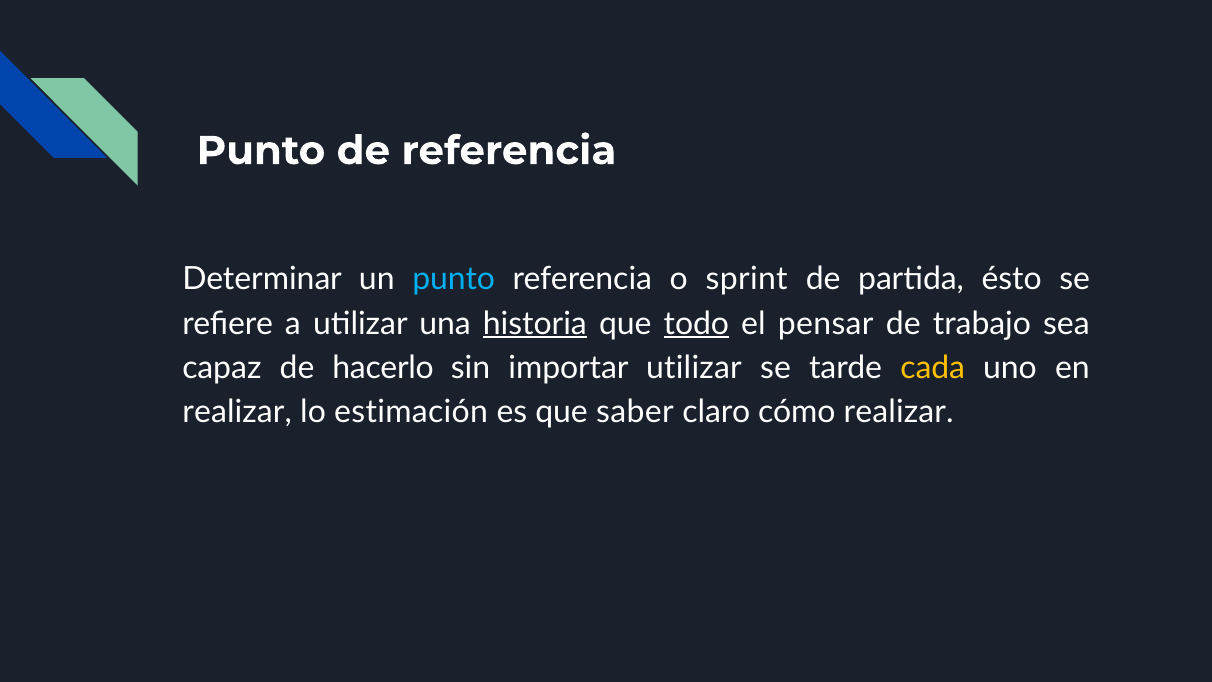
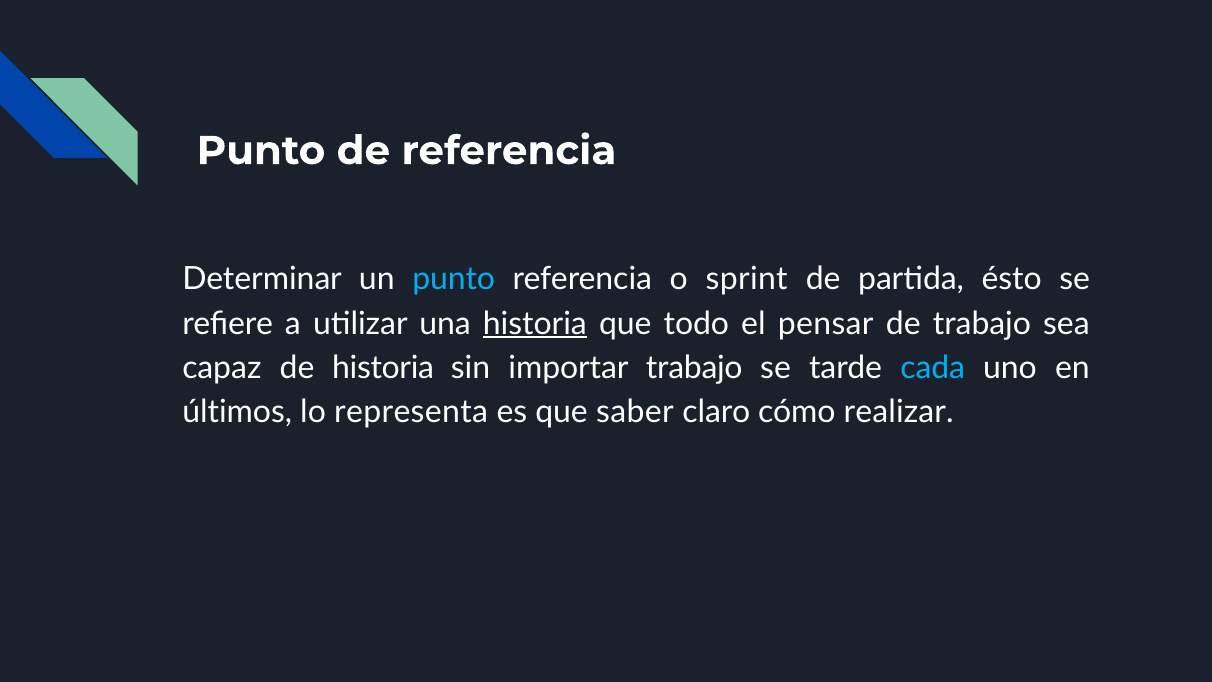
todo underline: present -> none
de hacerlo: hacerlo -> historia
importar utilizar: utilizar -> trabajo
cada colour: yellow -> light blue
realizar at (237, 412): realizar -> últimos
estimación: estimación -> representa
